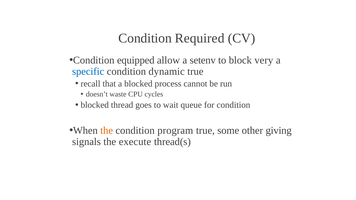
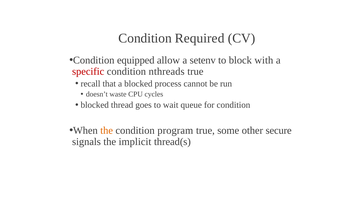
very: very -> with
specific colour: blue -> red
dynamic: dynamic -> nthreads
giving: giving -> secure
execute: execute -> implicit
